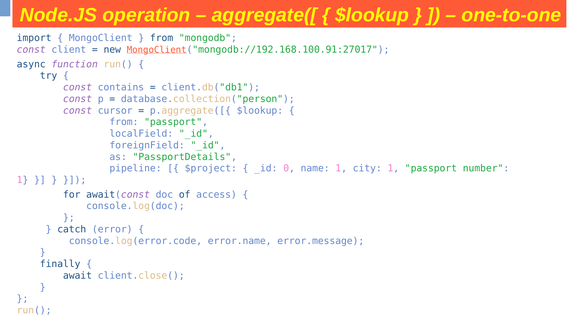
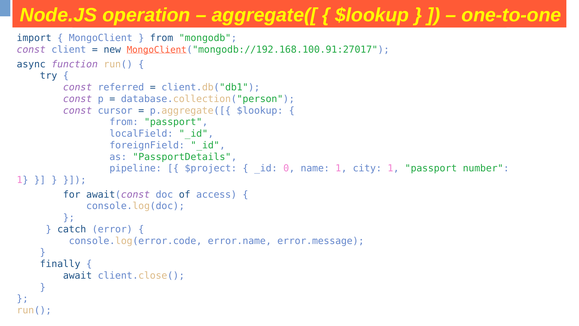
contains: contains -> referred
